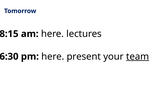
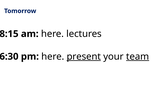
present underline: none -> present
